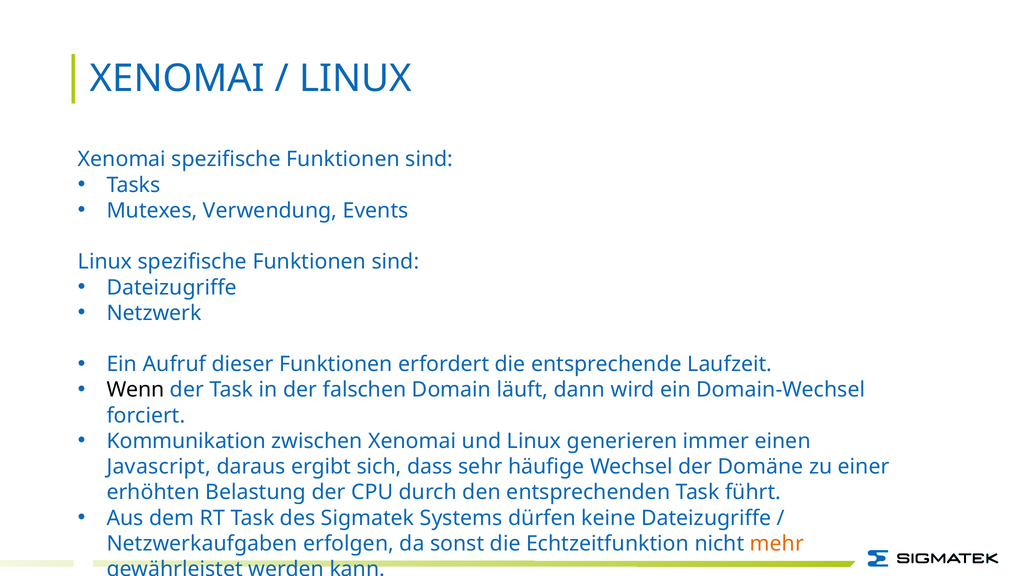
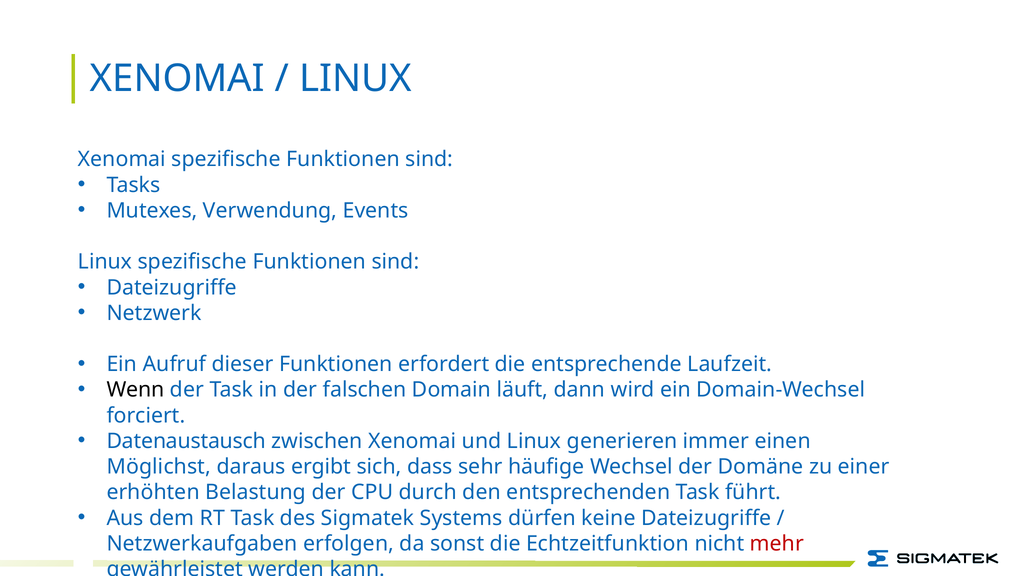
Kommunikation: Kommunikation -> Datenaustausch
Javascript: Javascript -> Möglichst
mehr colour: orange -> red
